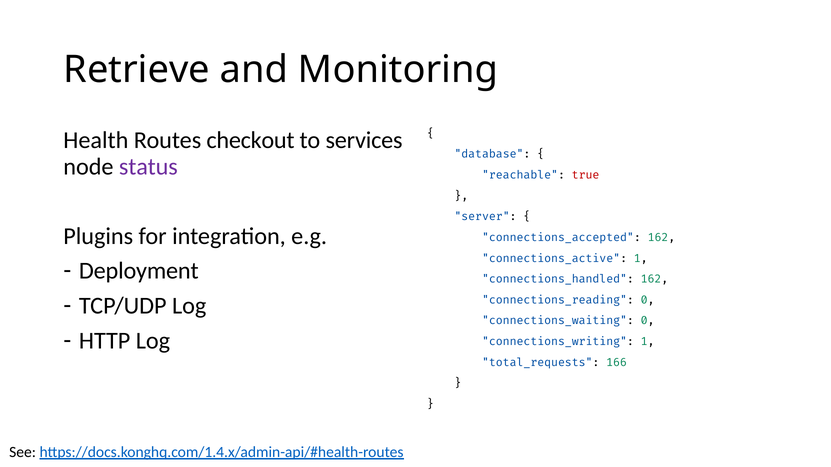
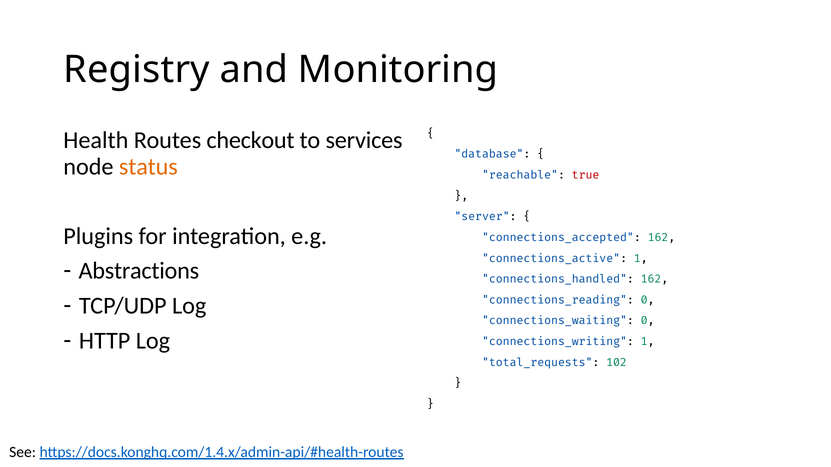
Retrieve: Retrieve -> Registry
status colour: purple -> orange
Deployment: Deployment -> Abstractions
166: 166 -> 102
